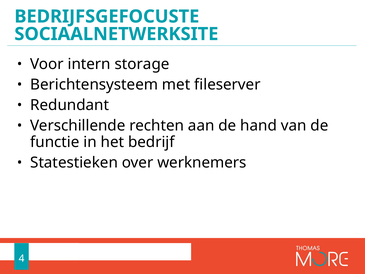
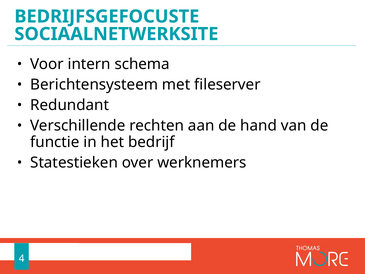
storage: storage -> schema
